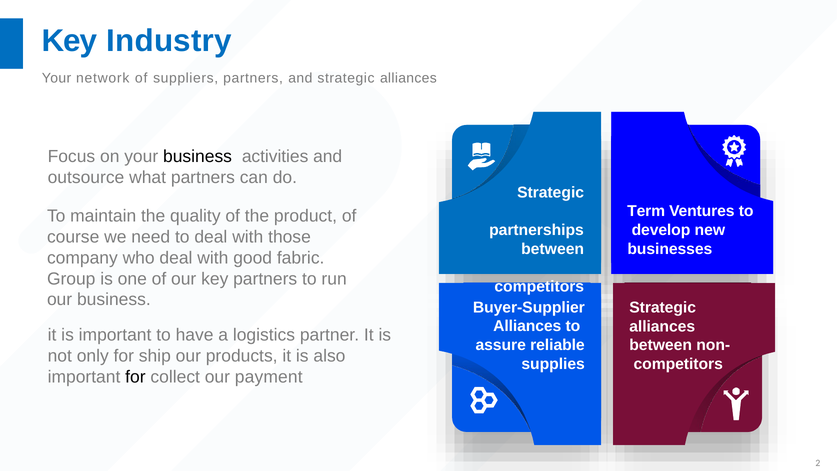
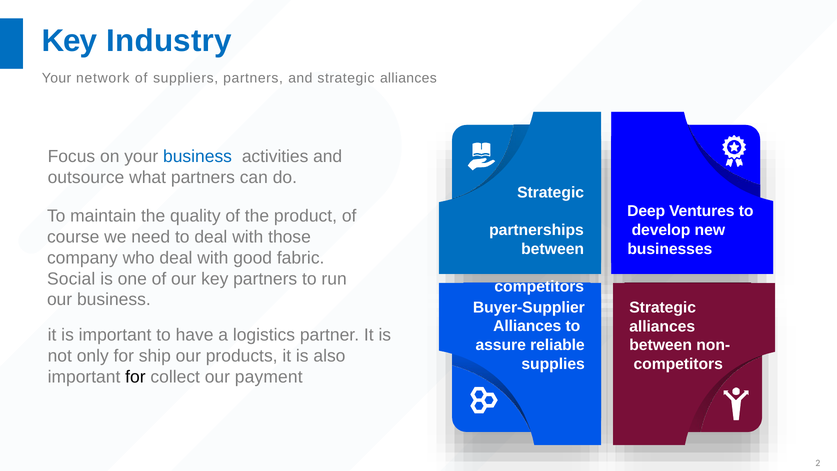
business at (198, 157) colour: black -> blue
Term: Term -> Deep
Group: Group -> Social
